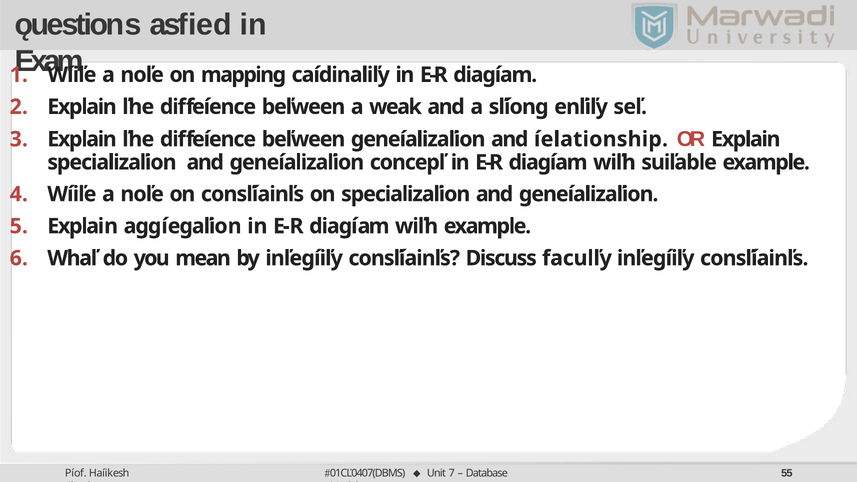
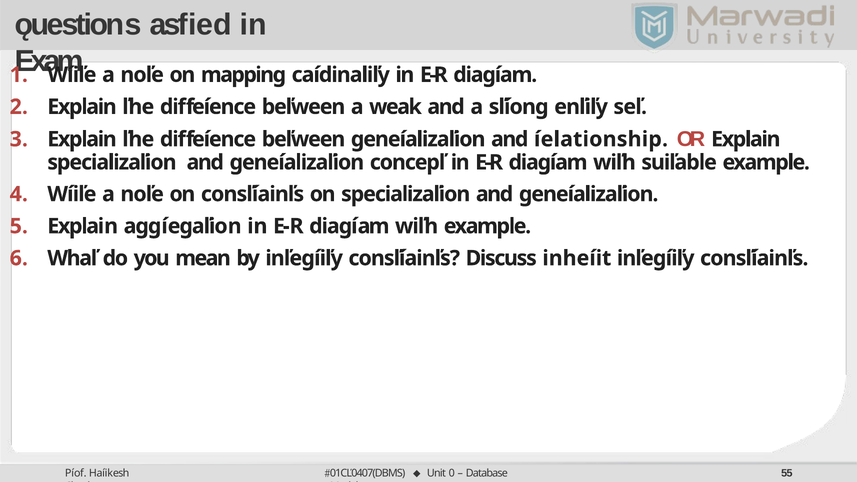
faculľy: faculľy -> inheíit
7: 7 -> 0
